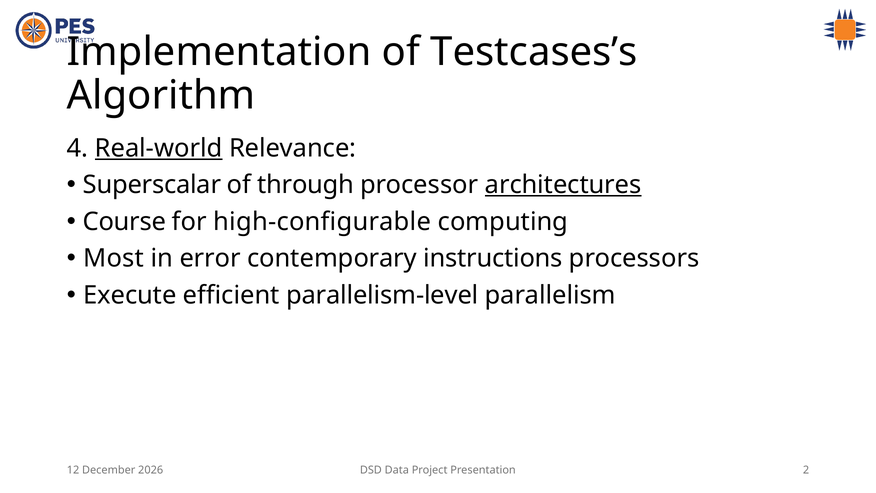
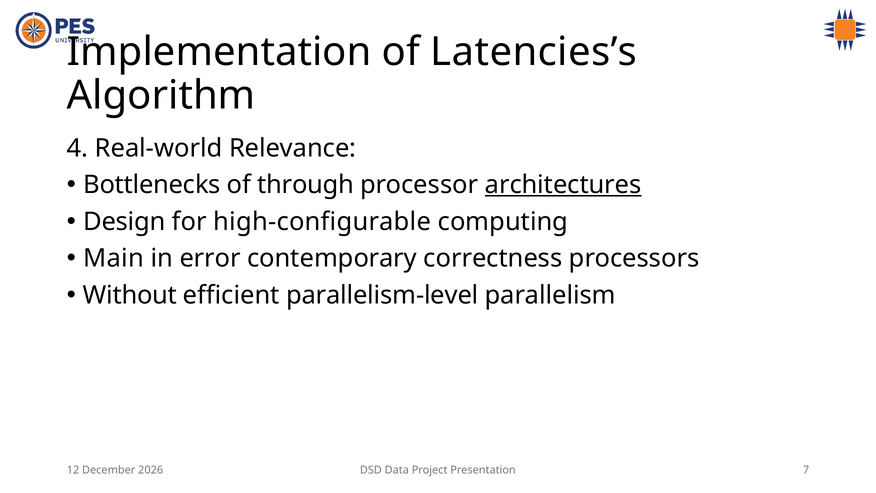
Testcases’s: Testcases’s -> Latencies’s
Real-world underline: present -> none
Superscalar: Superscalar -> Bottlenecks
Course: Course -> Design
Most: Most -> Main
instructions: instructions -> correctness
Execute: Execute -> Without
2: 2 -> 7
